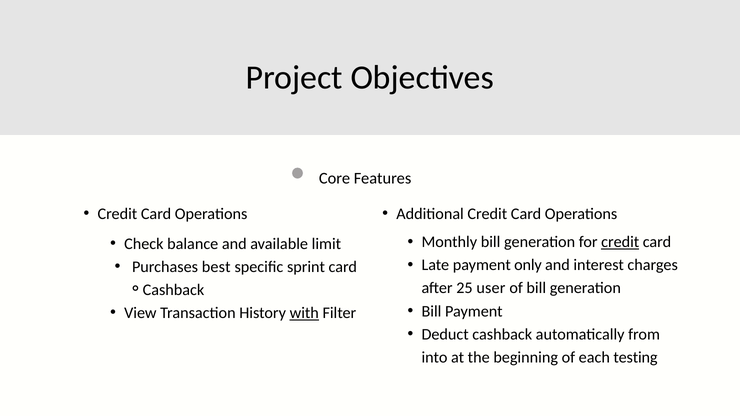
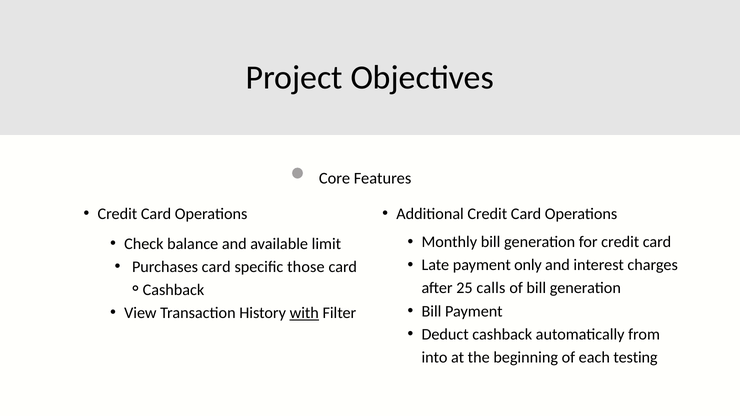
credit at (620, 242) underline: present -> none
Purchases best: best -> card
sprint: sprint -> those
user: user -> calls
